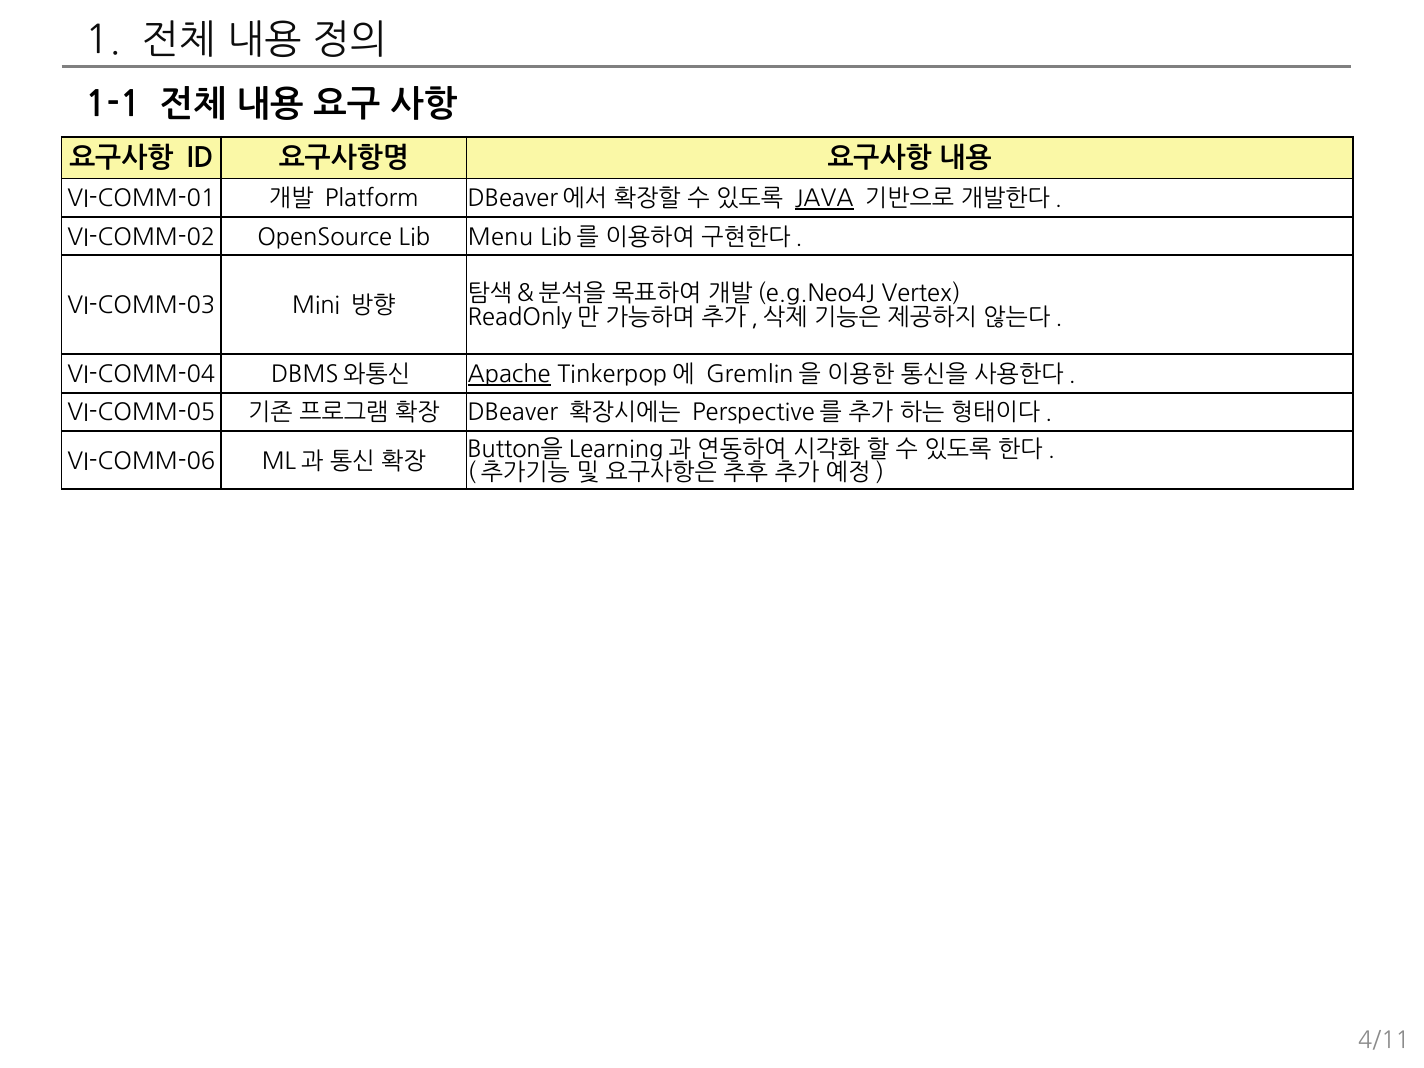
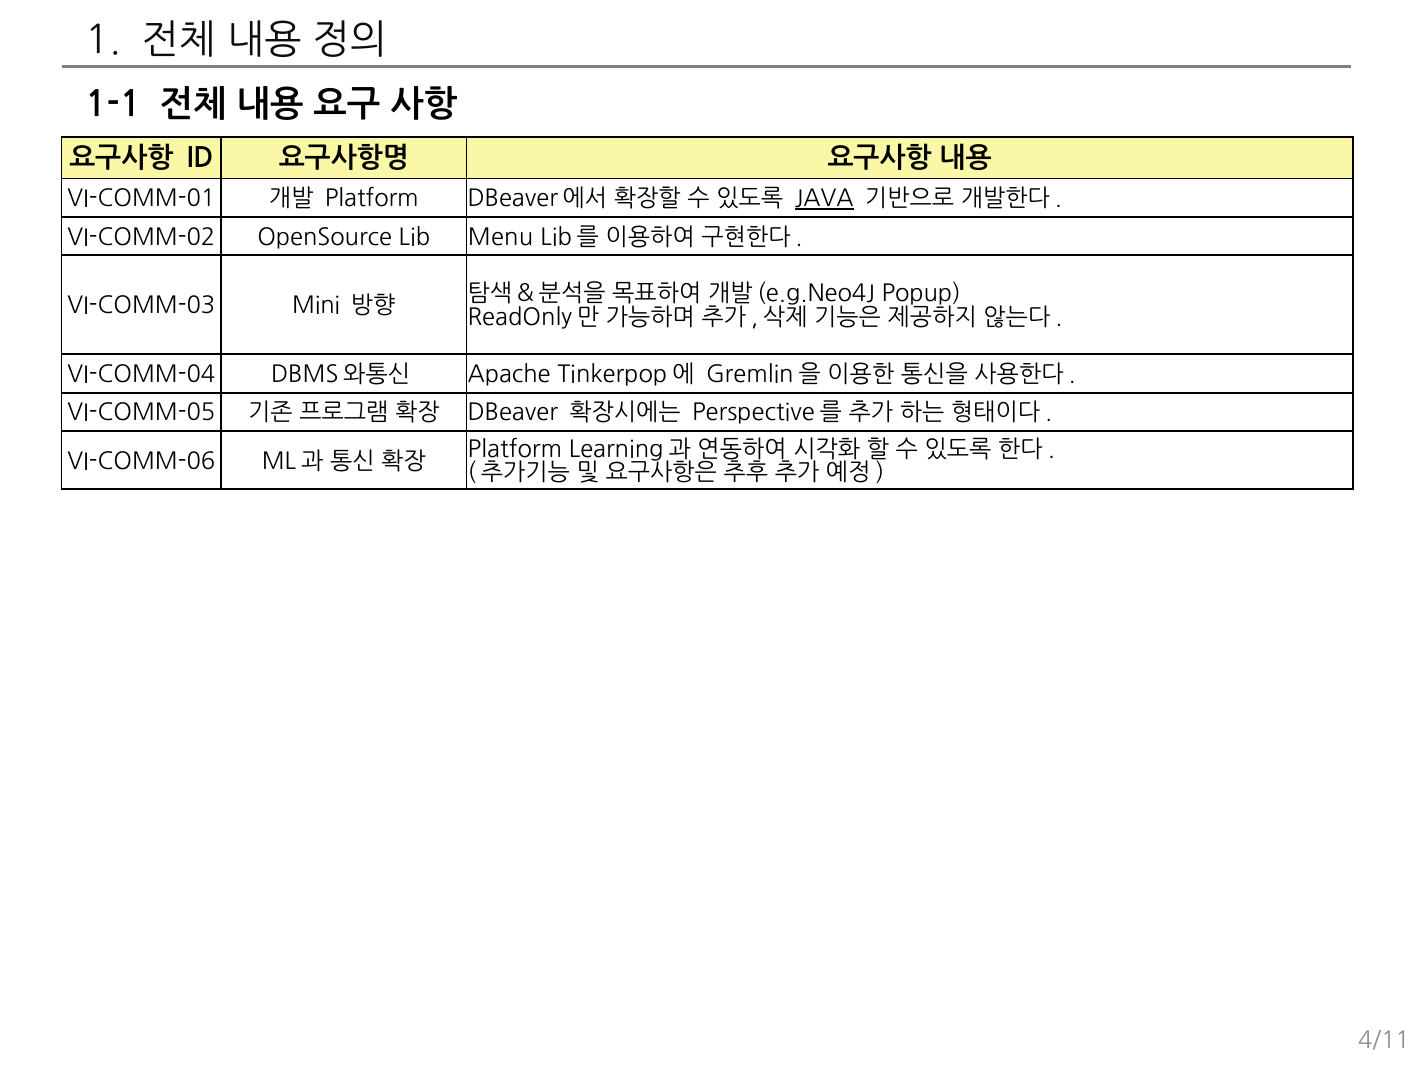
Vertex: Vertex -> Popup
Apache underline: present -> none
Button을 at (515, 449): Button을 -> Platform
